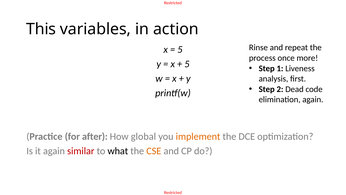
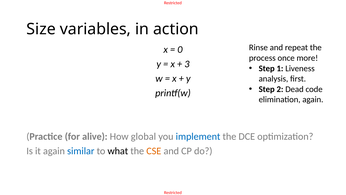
This: This -> Size
5 at (180, 49): 5 -> 0
5 at (187, 64): 5 -> 3
after: after -> alive
implement colour: orange -> blue
similar colour: red -> blue
